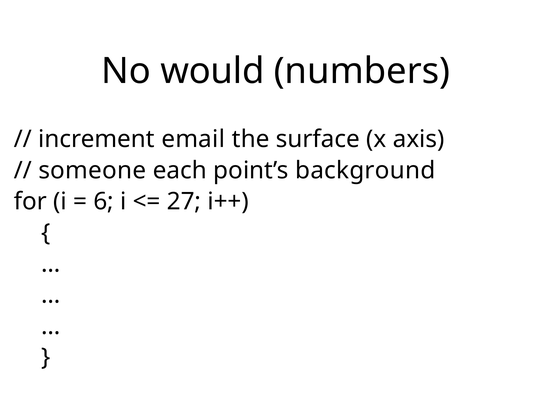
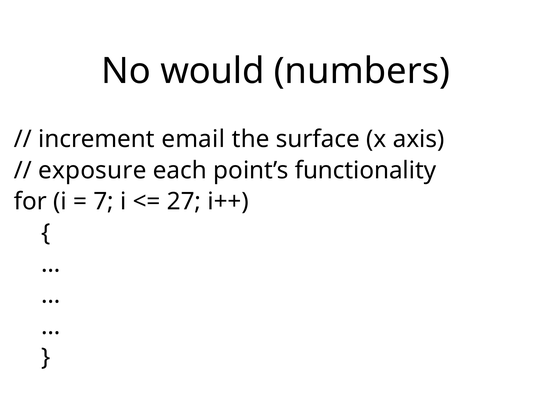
someone: someone -> exposure
background: background -> functionality
6: 6 -> 7
